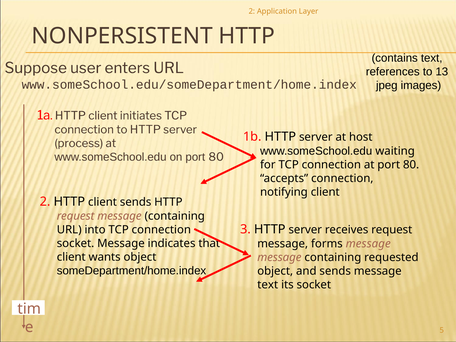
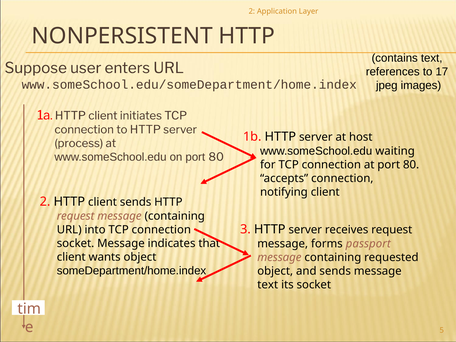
13: 13 -> 17
forms message: message -> passport
